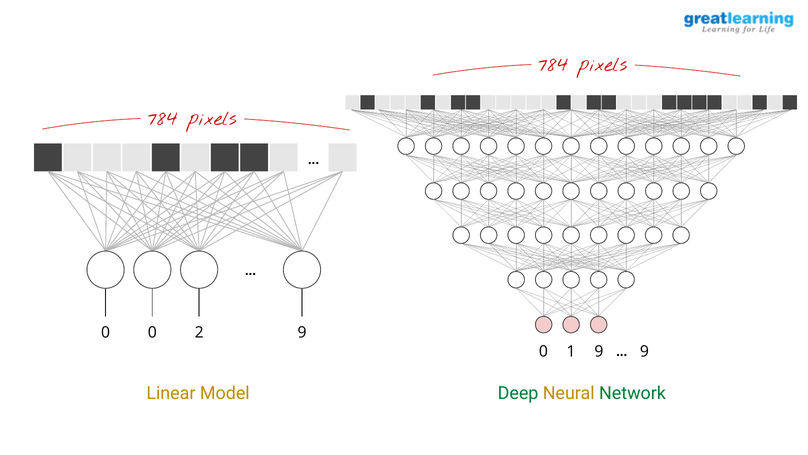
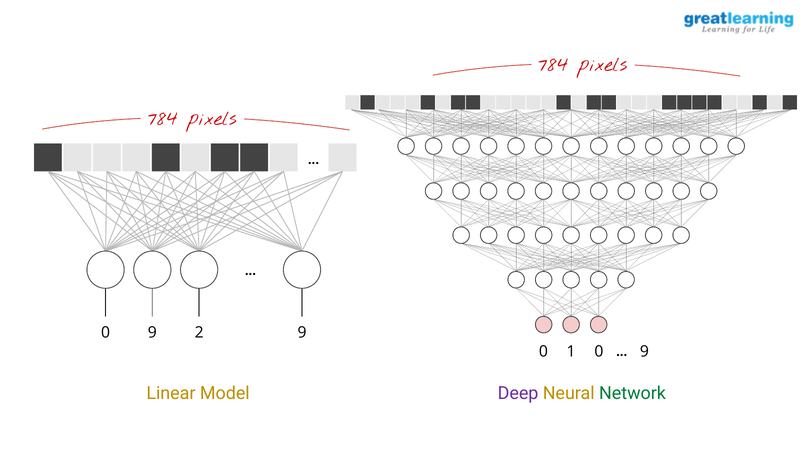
0 0: 0 -> 9
1 9: 9 -> 0
Deep colour: green -> purple
